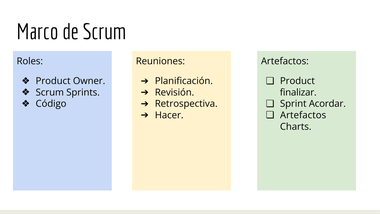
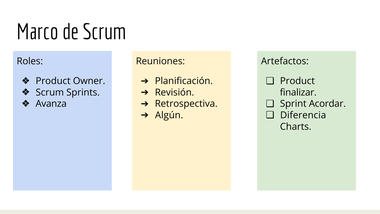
Código: Código -> Avanza
Hacer: Hacer -> Algún
Artefactos at (303, 115): Artefactos -> Diferencia
